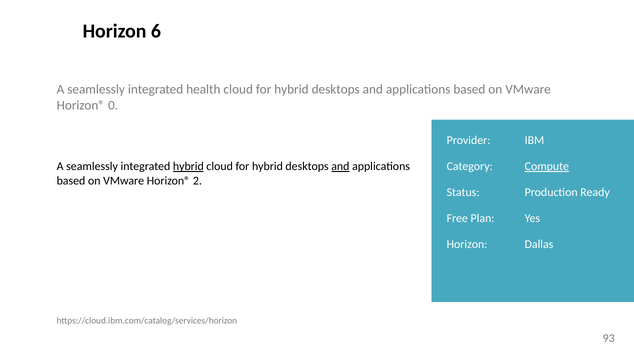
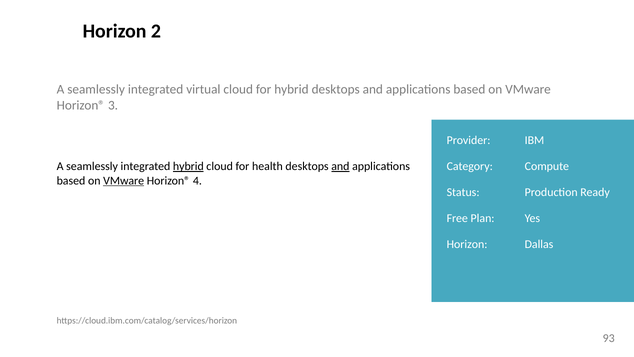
6: 6 -> 2
health: health -> virtual
0: 0 -> 3
hybrid at (267, 166): hybrid -> health
Compute underline: present -> none
VMware at (124, 181) underline: none -> present
2: 2 -> 4
